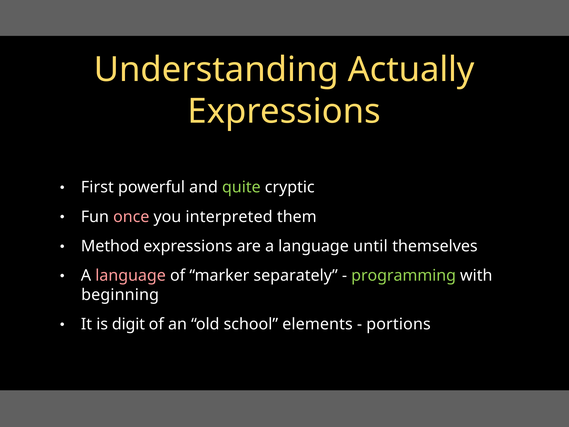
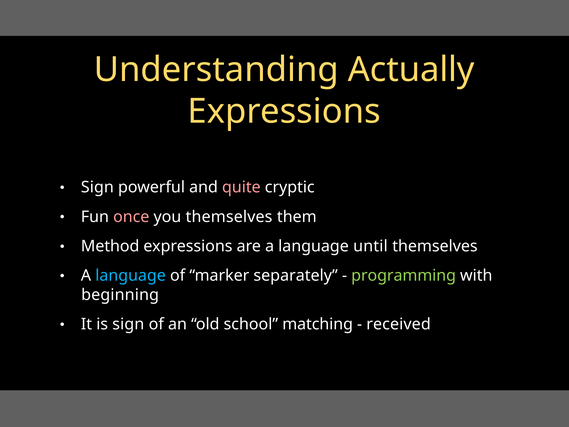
First at (97, 187): First -> Sign
quite colour: light green -> pink
you interpreted: interpreted -> themselves
language at (131, 276) colour: pink -> light blue
is digit: digit -> sign
elements: elements -> matching
portions: portions -> received
